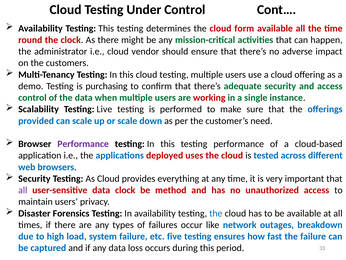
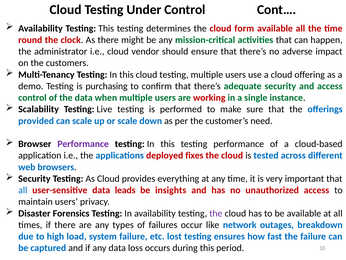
uses: uses -> fixes
all at (23, 190) colour: purple -> blue
data clock: clock -> leads
method: method -> insights
the at (216, 213) colour: blue -> purple
five: five -> lost
